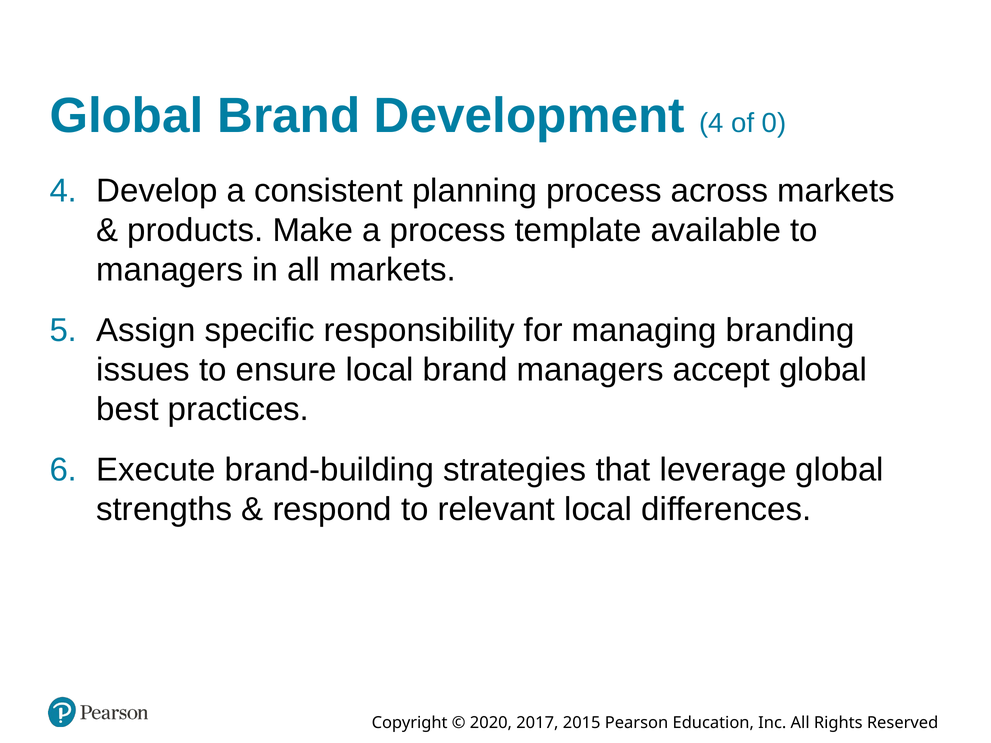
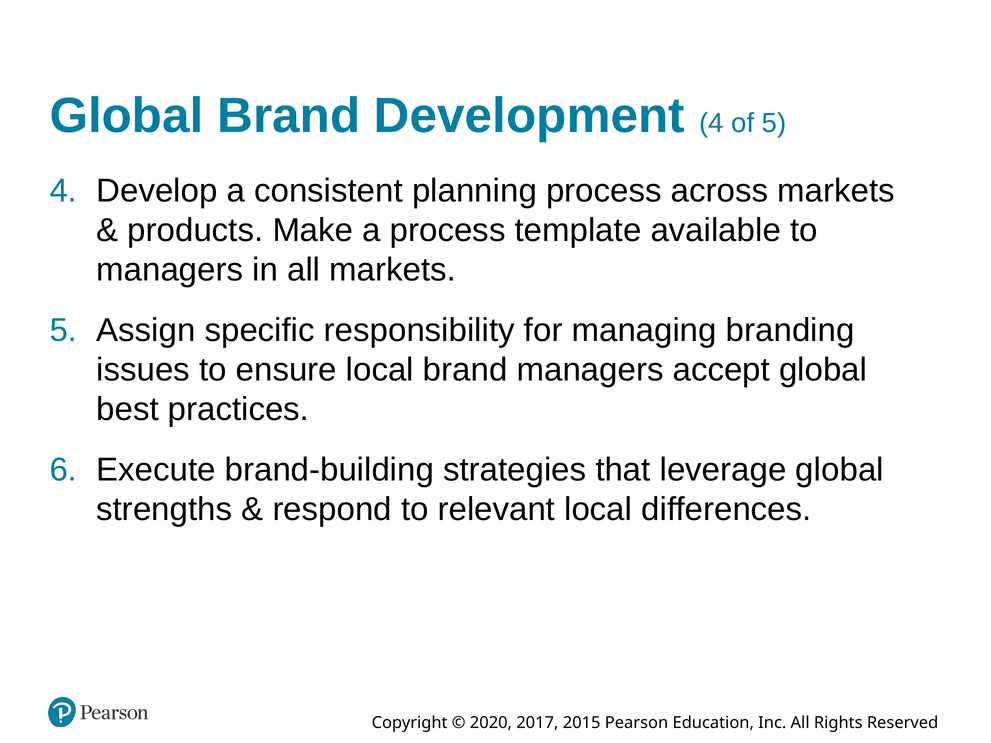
of 0: 0 -> 5
